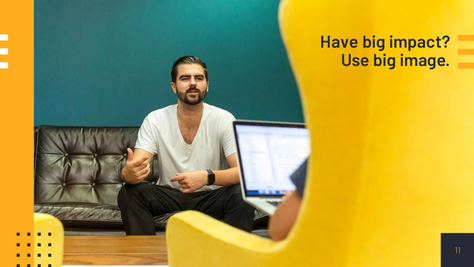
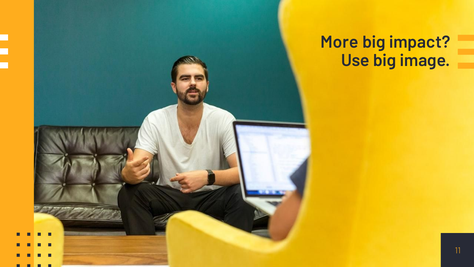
Have: Have -> More
